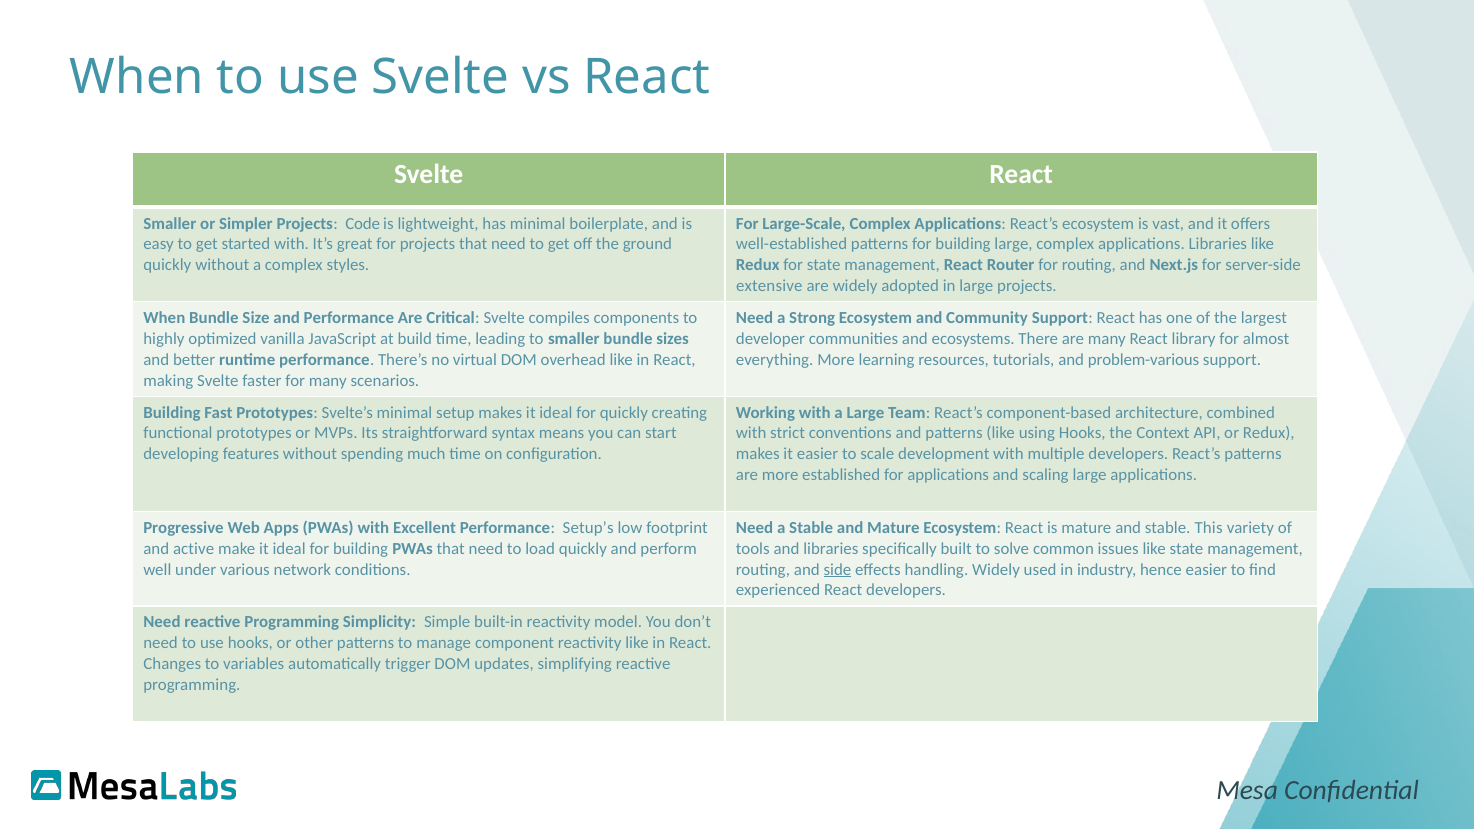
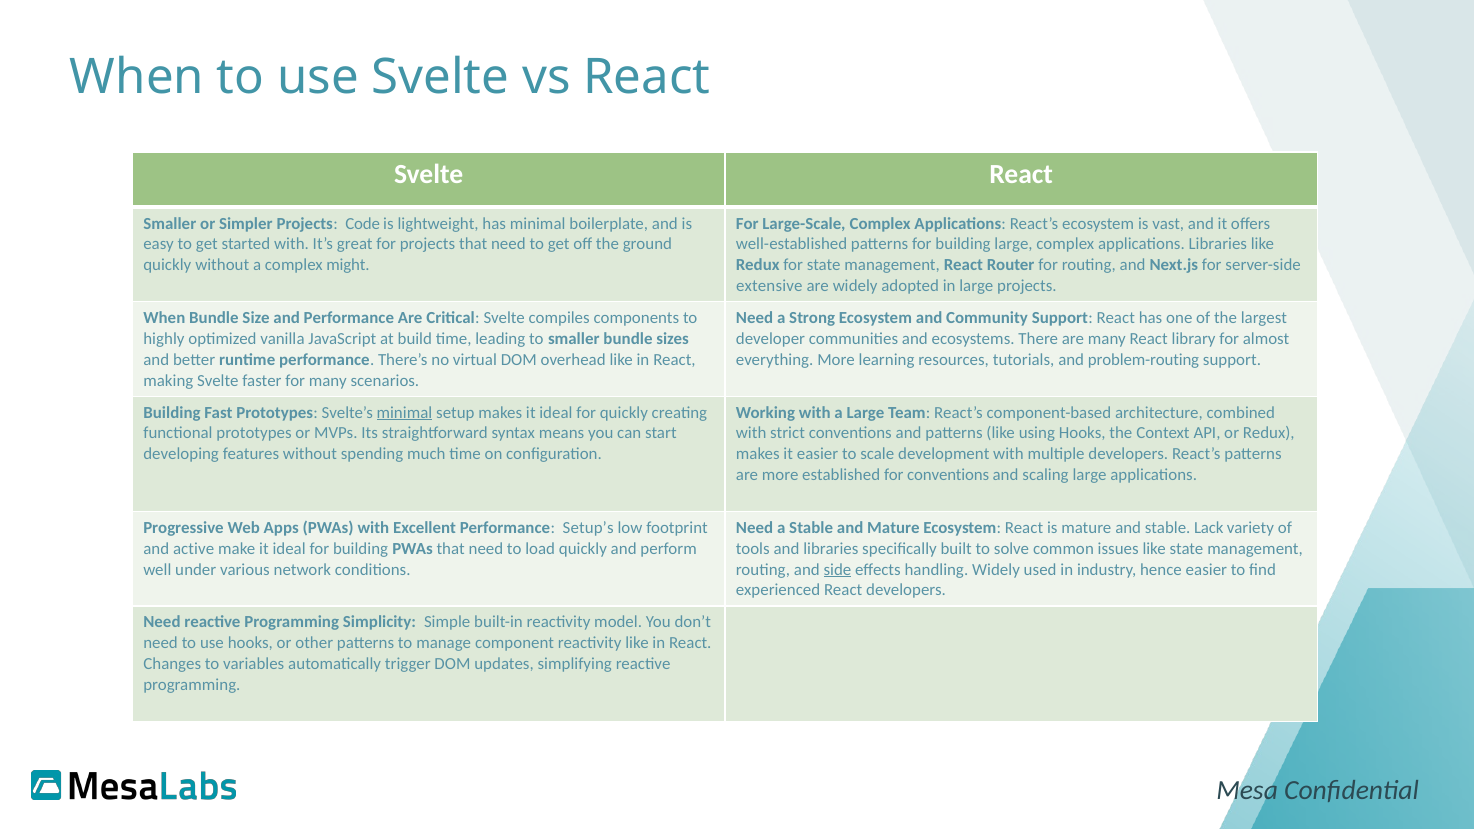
styles: styles -> might
problem-various: problem-various -> problem-routing
minimal at (404, 413) underline: none -> present
for applications: applications -> conventions
This: This -> Lack
